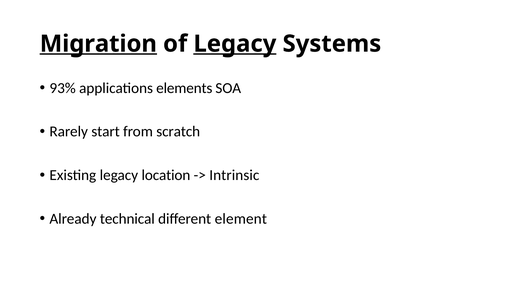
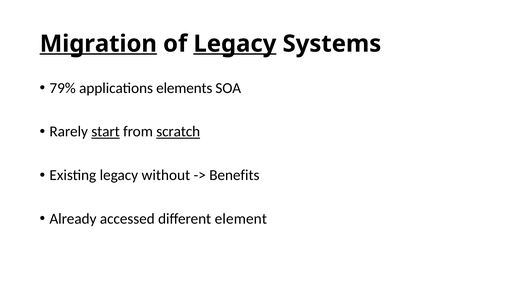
93%: 93% -> 79%
start underline: none -> present
scratch underline: none -> present
location: location -> without
Intrinsic: Intrinsic -> Benefits
technical: technical -> accessed
